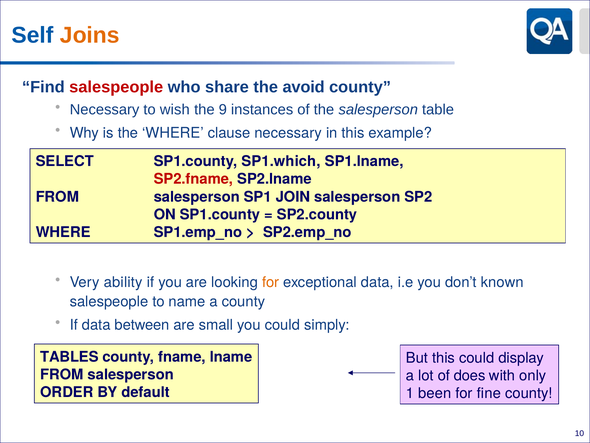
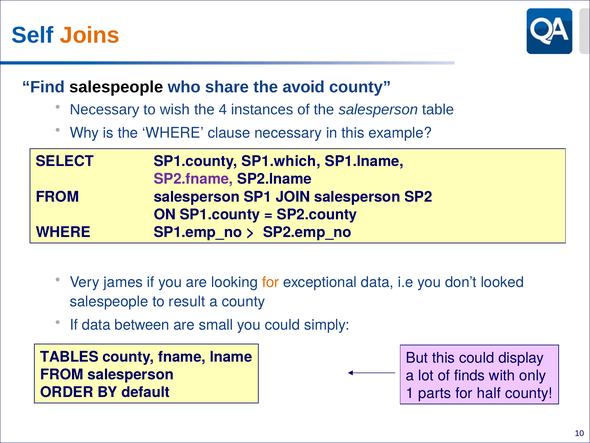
salespeople at (116, 87) colour: red -> black
9: 9 -> 4
SP2.fname colour: red -> purple
ability: ability -> james
known: known -> looked
name: name -> result
does: does -> finds
been: been -> parts
fine: fine -> half
